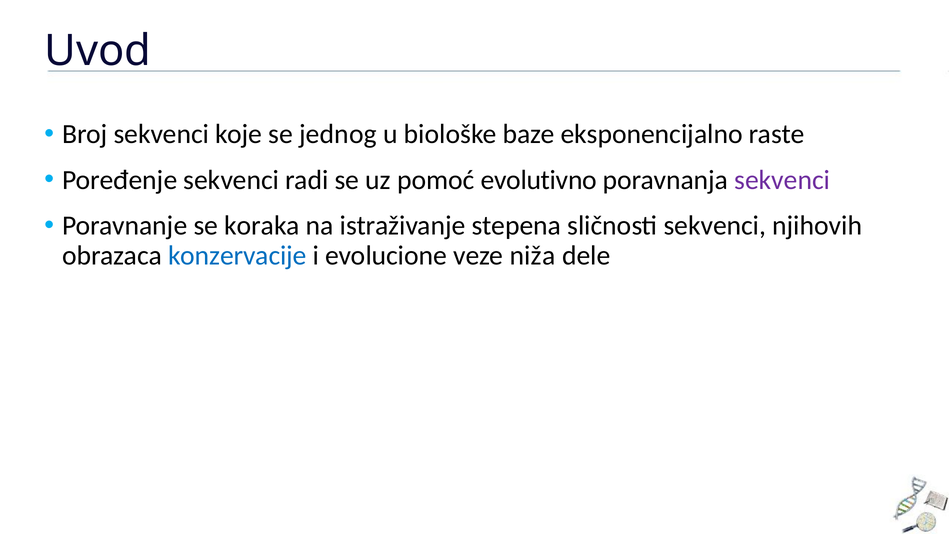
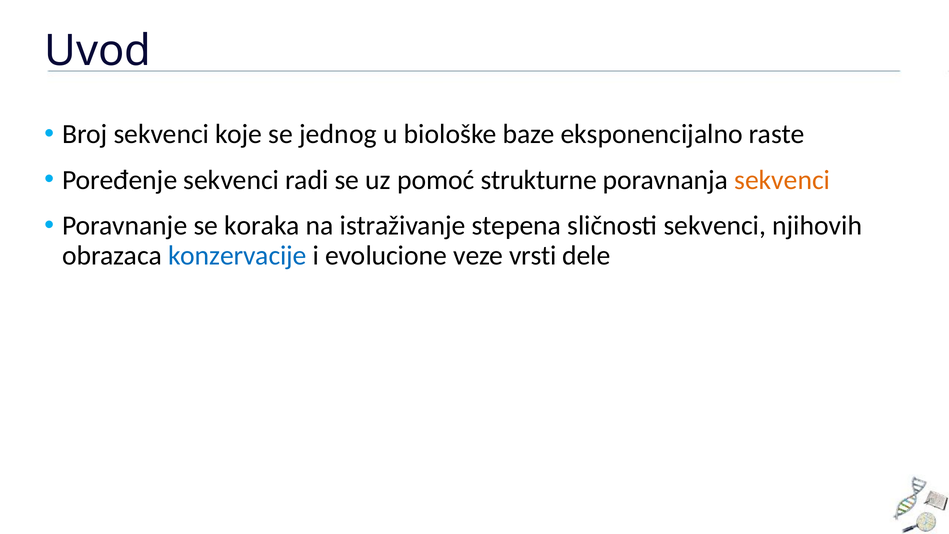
evolutivno: evolutivno -> strukturne
sekvenci at (782, 180) colour: purple -> orange
niža: niža -> vrsti
